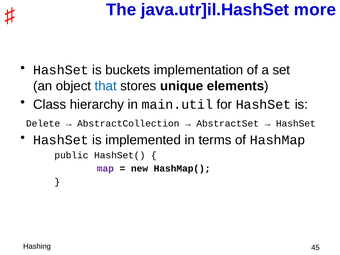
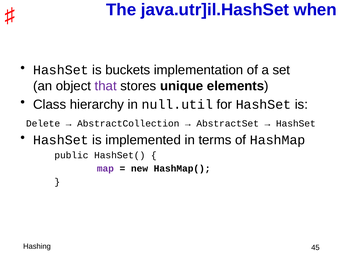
more: more -> when
that colour: blue -> purple
main.util: main.util -> null.util
